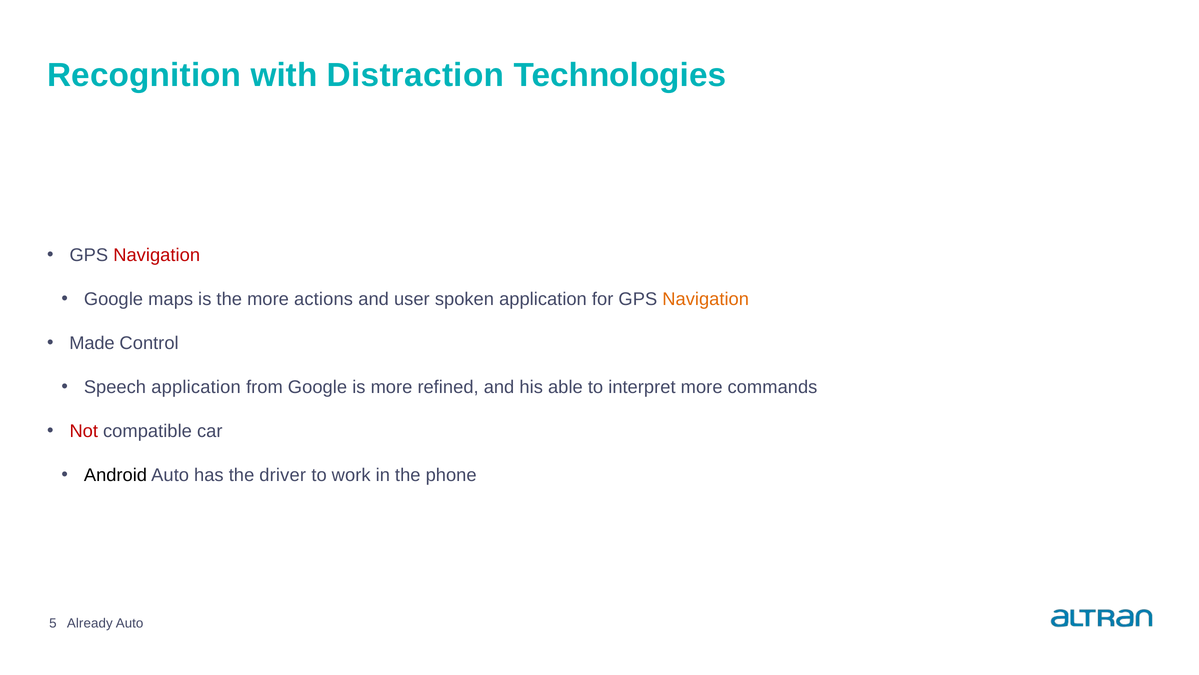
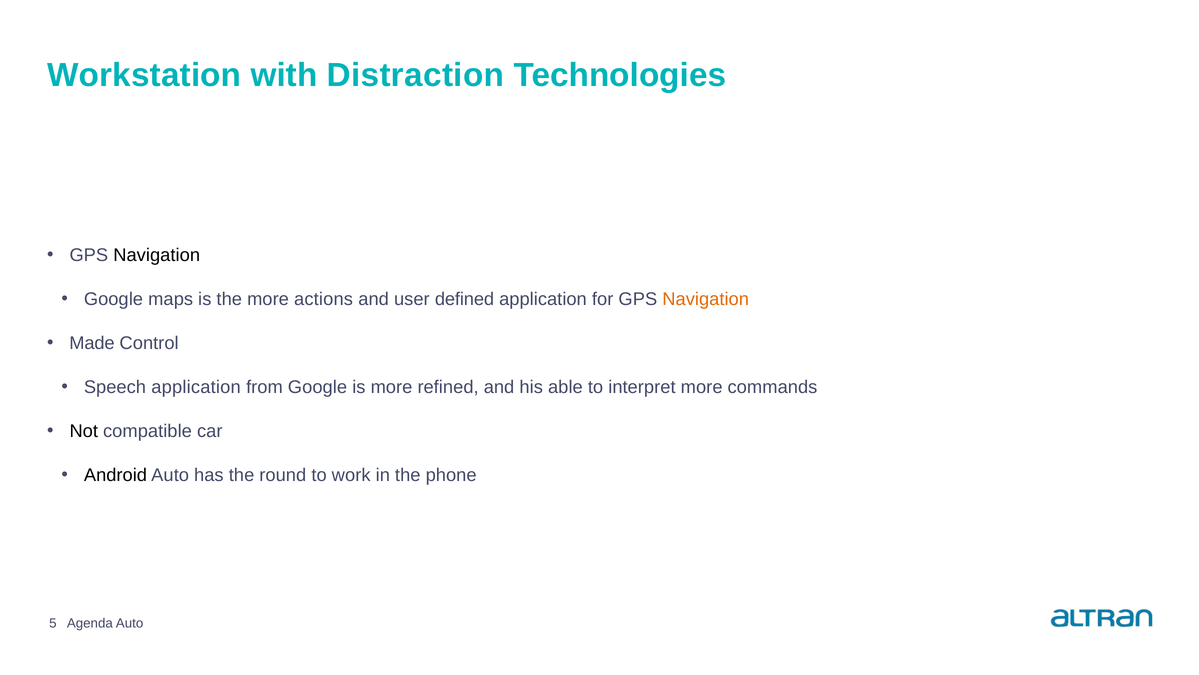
Recognition: Recognition -> Workstation
Navigation at (157, 255) colour: red -> black
spoken: spoken -> defined
Not colour: red -> black
driver: driver -> round
Already: Already -> Agenda
